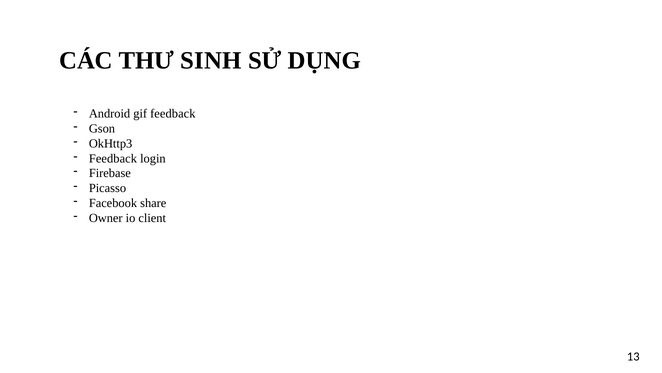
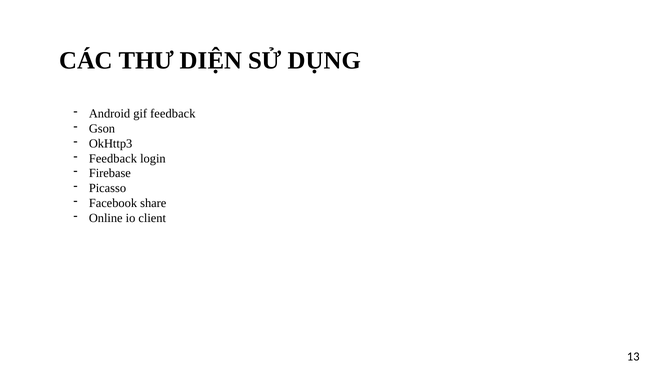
SINH: SINH -> DIỆN
Owner: Owner -> Online
